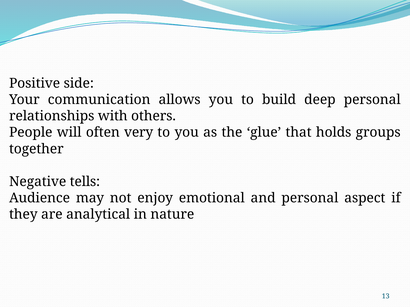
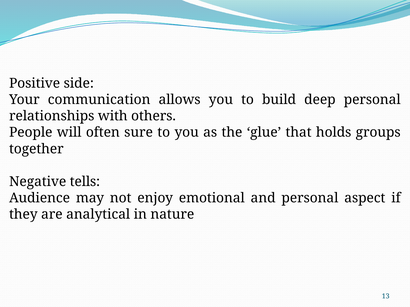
very: very -> sure
